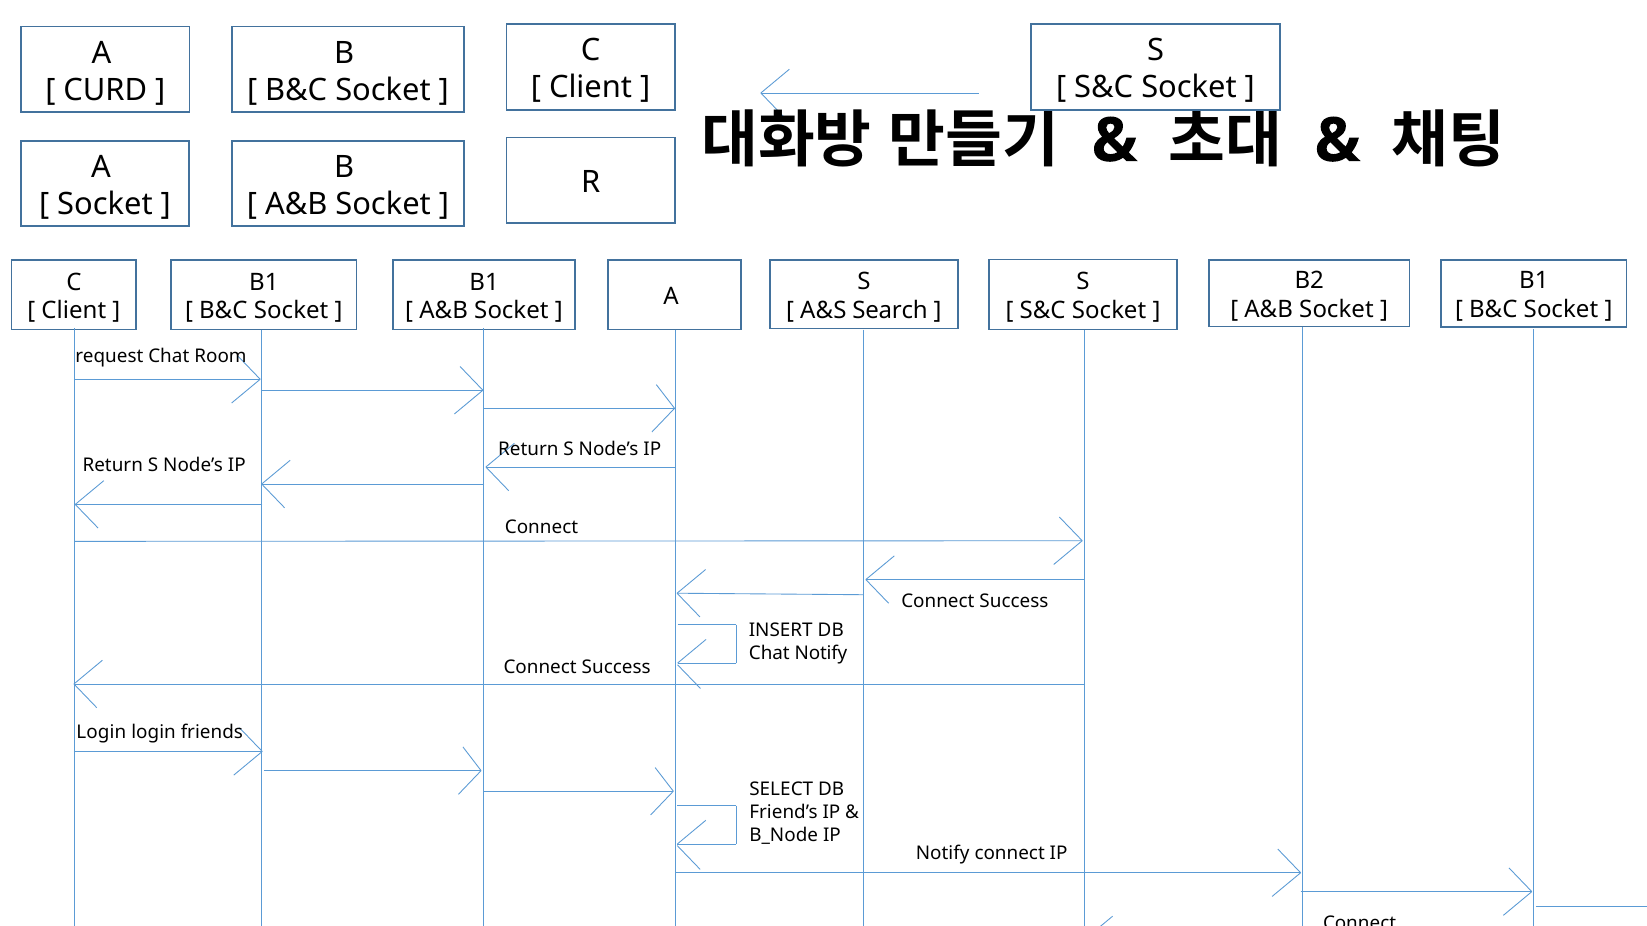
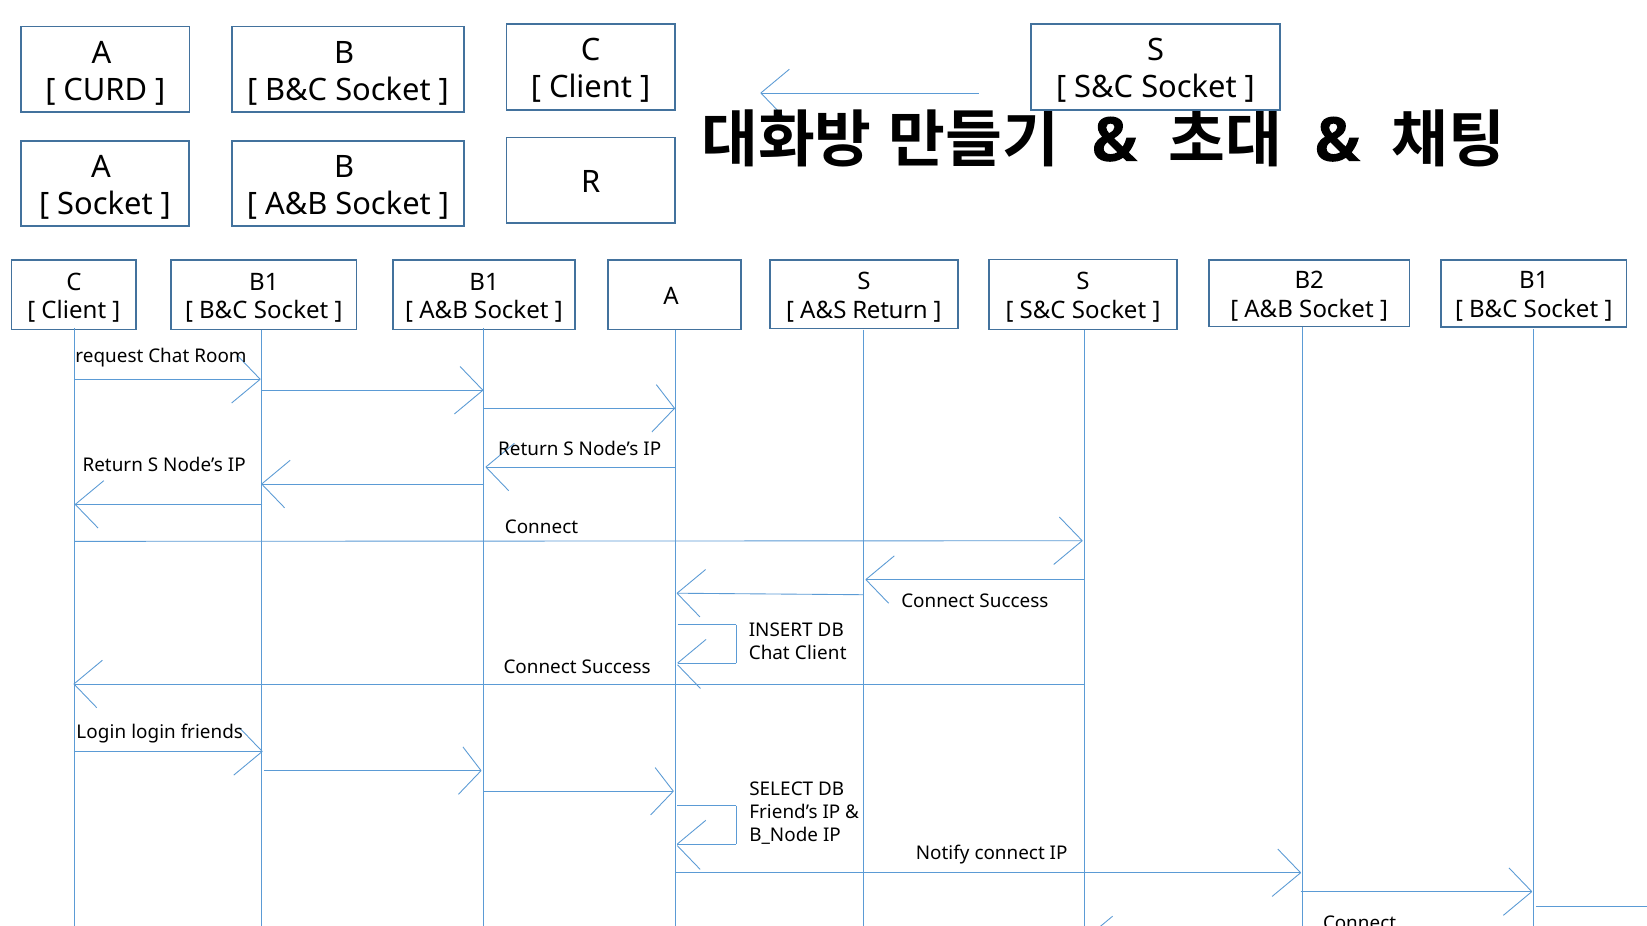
A&S Search: Search -> Return
Chat Notify: Notify -> Client
